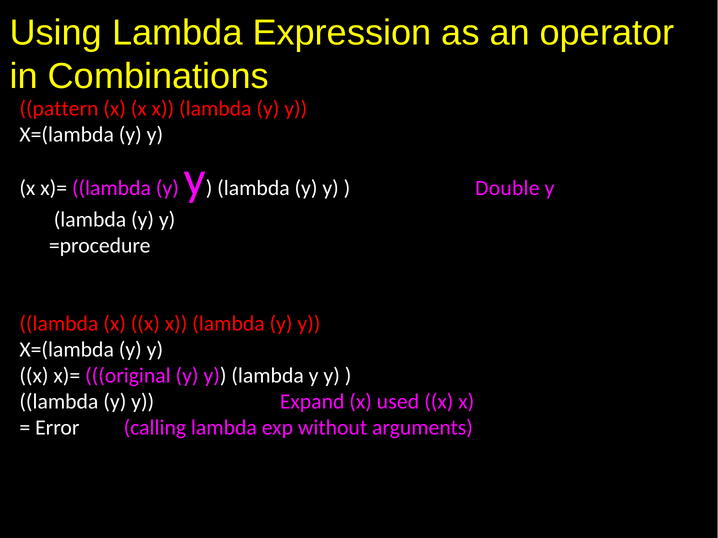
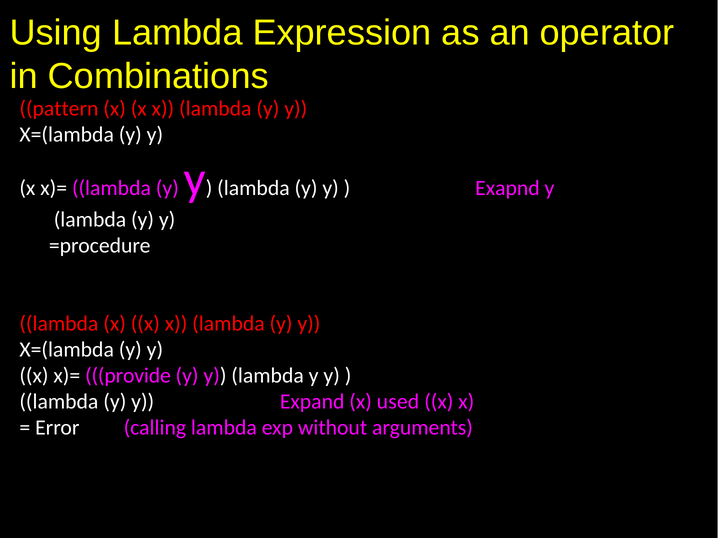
Double: Double -> Exapnd
original: original -> provide
